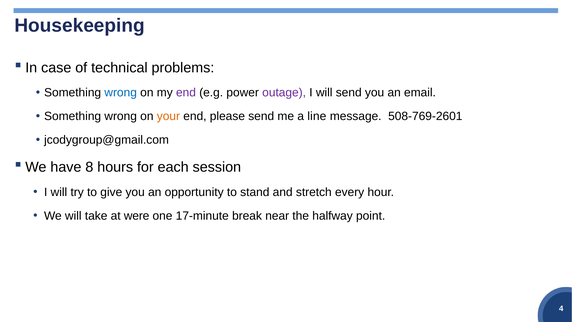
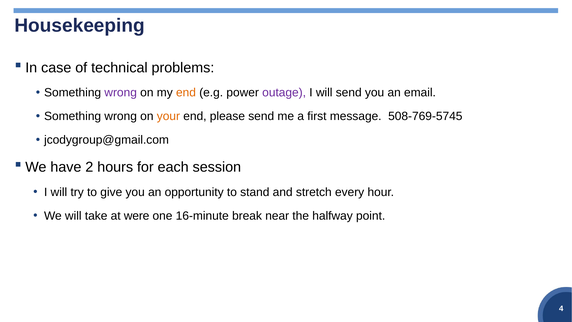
wrong at (121, 93) colour: blue -> purple
end at (186, 93) colour: purple -> orange
line: line -> first
508-769-2601: 508-769-2601 -> 508-769-5745
8: 8 -> 2
17-minute: 17-minute -> 16-minute
